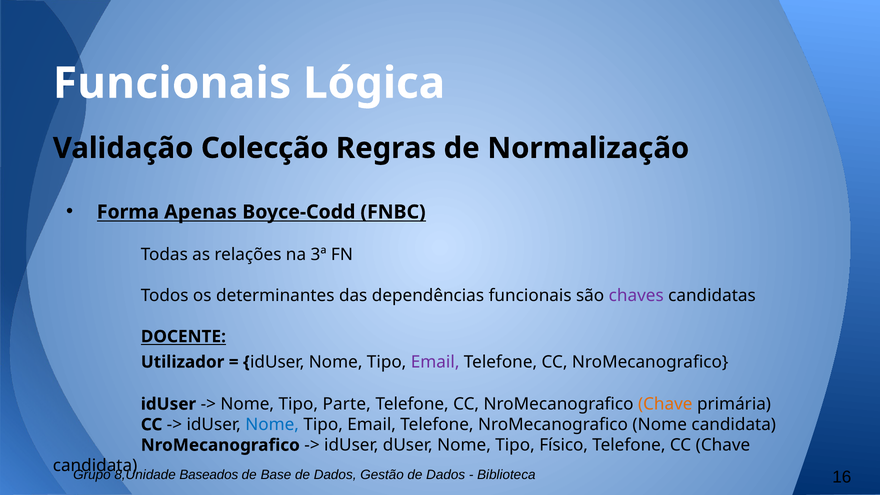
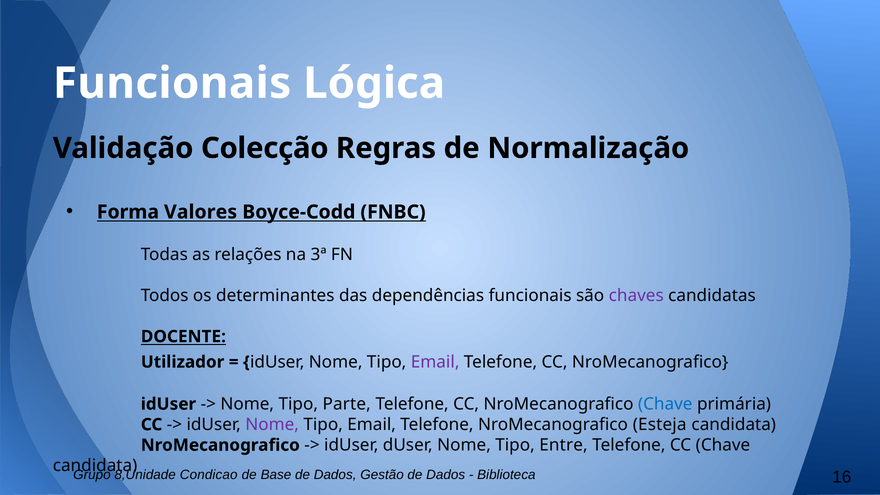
Apenas: Apenas -> Valores
Chave at (665, 404) colour: orange -> blue
Nome at (272, 425) colour: blue -> purple
NroMecanografico Nome: Nome -> Esteja
Físico: Físico -> Entre
Baseados: Baseados -> Condicao
